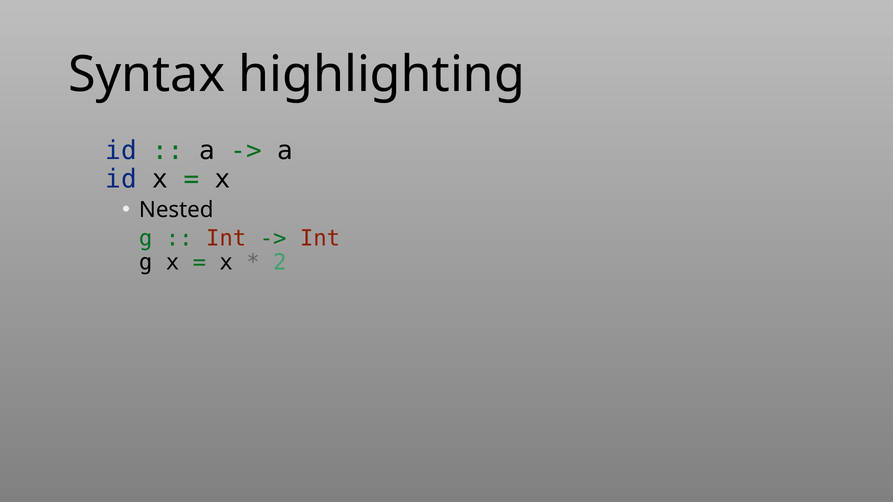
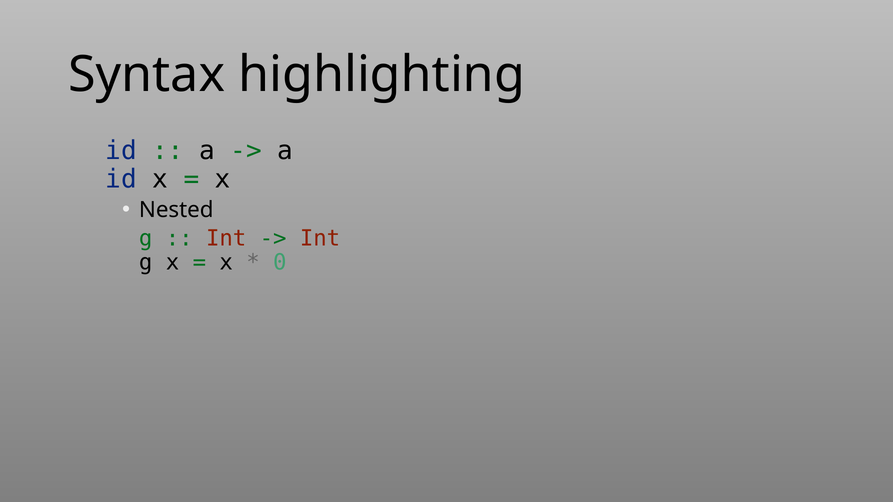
2: 2 -> 0
